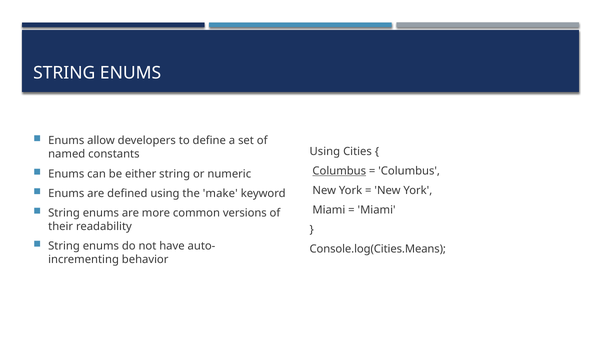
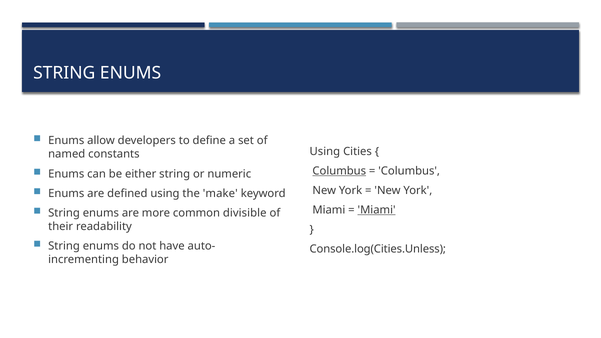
Miami at (377, 210) underline: none -> present
versions: versions -> divisible
Console.log(Cities.Means: Console.log(Cities.Means -> Console.log(Cities.Unless
